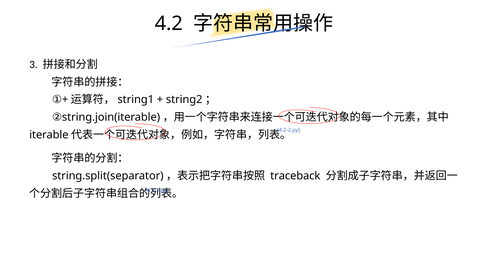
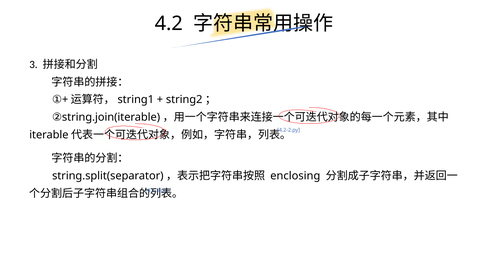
traceback: traceback -> enclosing
